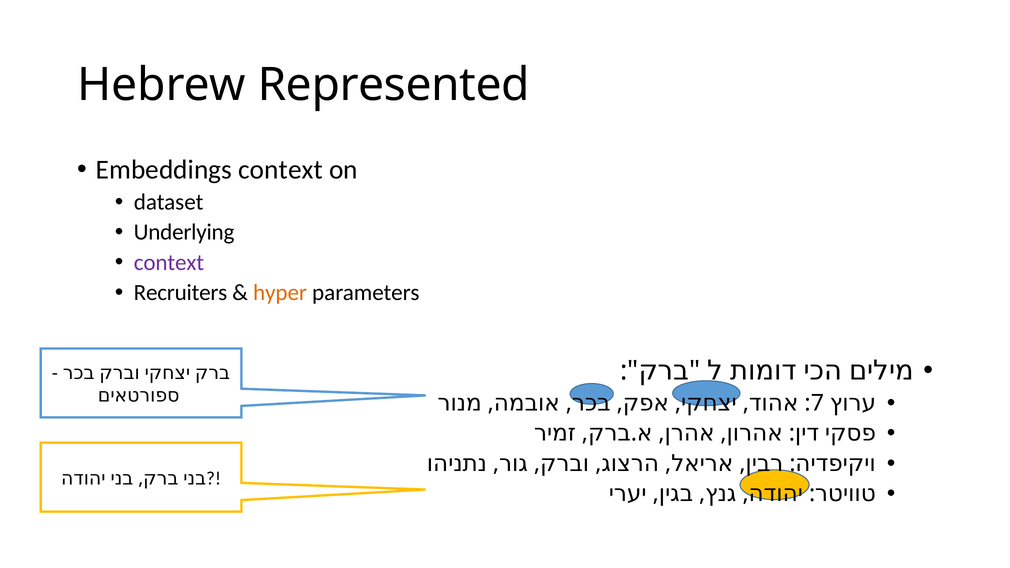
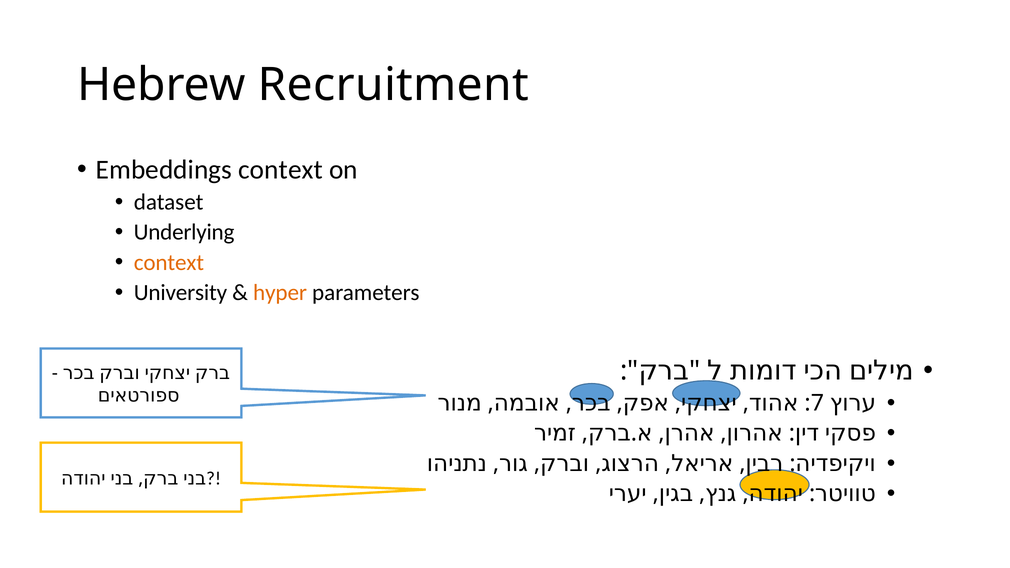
Represented: Represented -> Recruitment
context at (169, 263) colour: purple -> orange
Recruiters: Recruiters -> University
